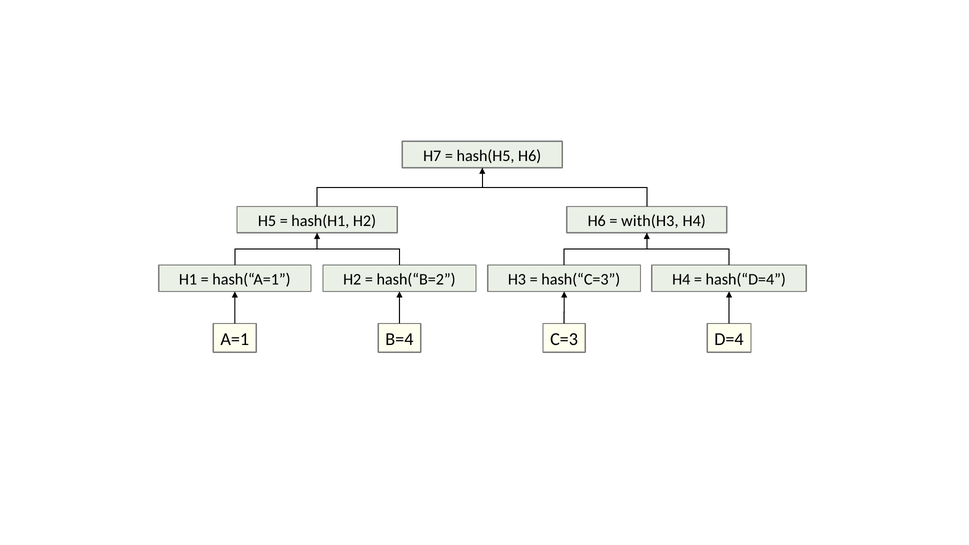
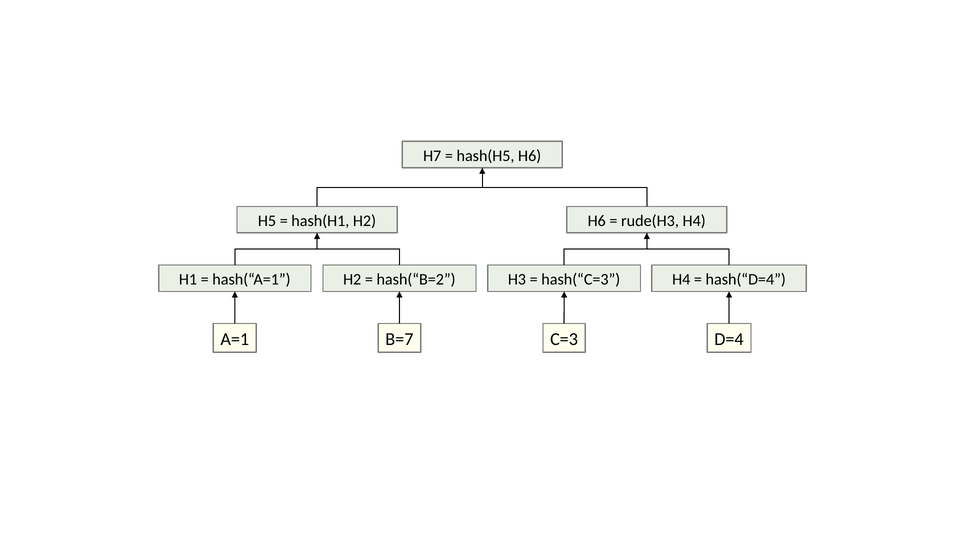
with(H3: with(H3 -> rude(H3
B=4: B=4 -> B=7
